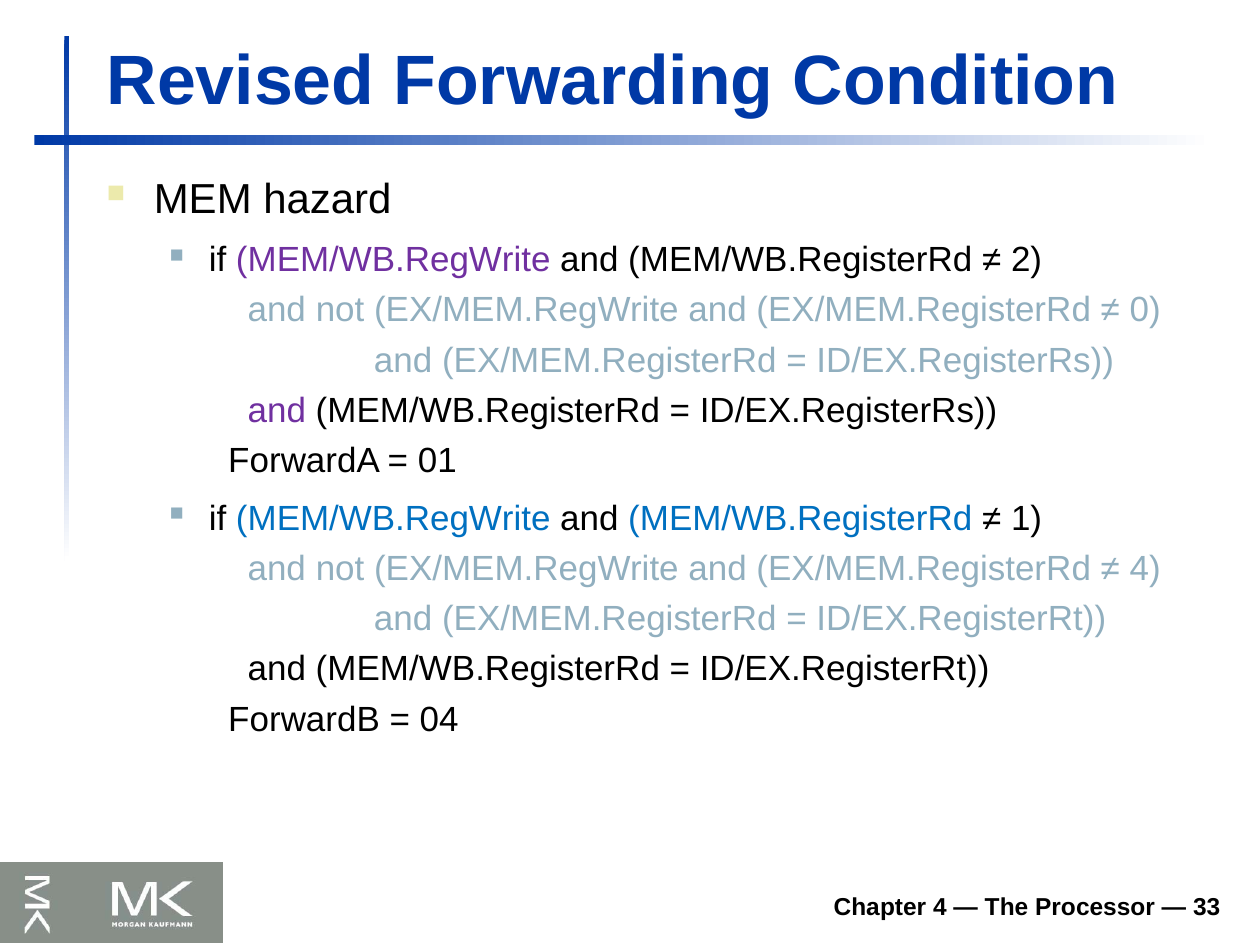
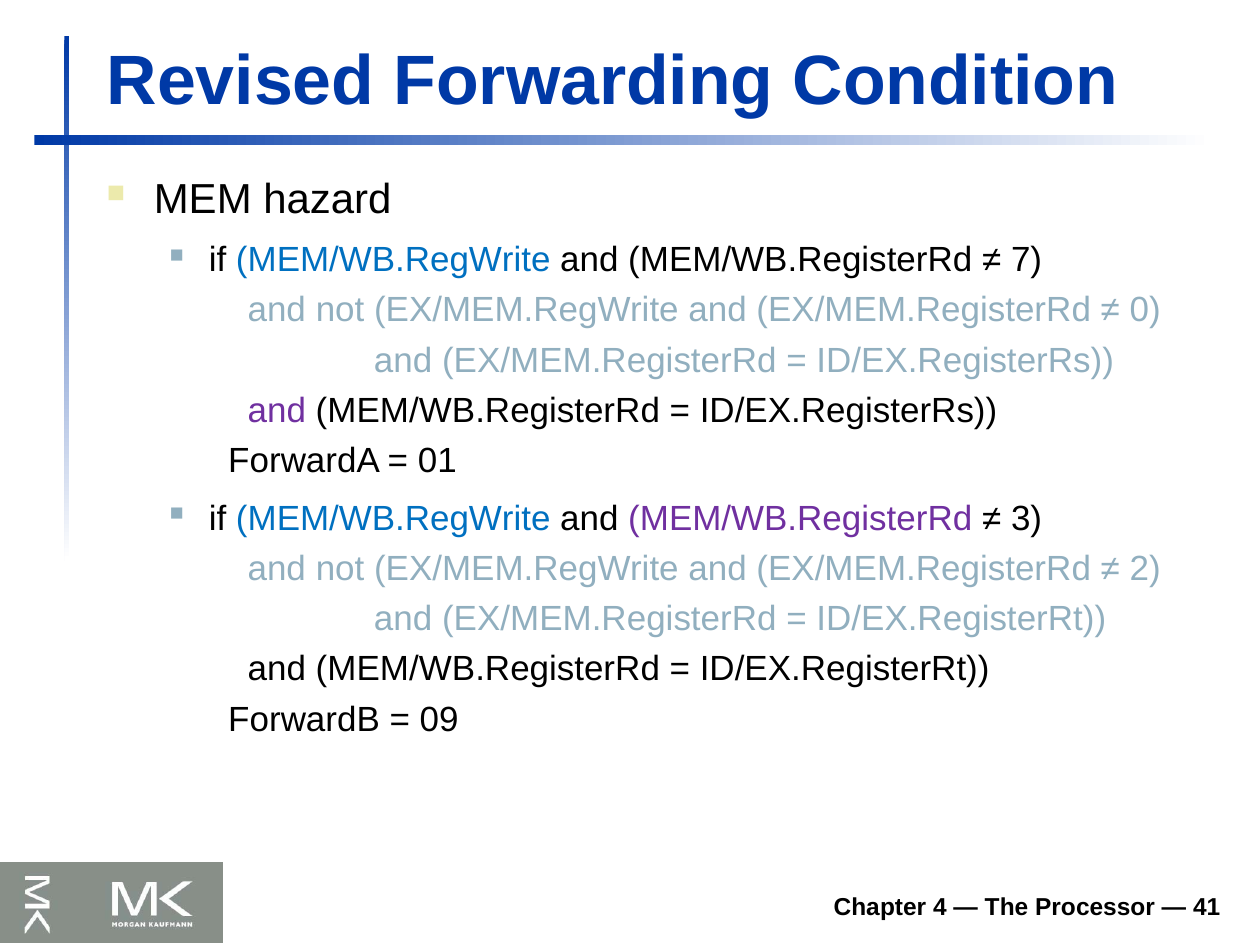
MEM/WB.RegWrite at (393, 260) colour: purple -> blue
2: 2 -> 7
MEM/WB.RegisterRd at (800, 519) colour: blue -> purple
1: 1 -> 3
4 at (1145, 569): 4 -> 2
04: 04 -> 09
33: 33 -> 41
